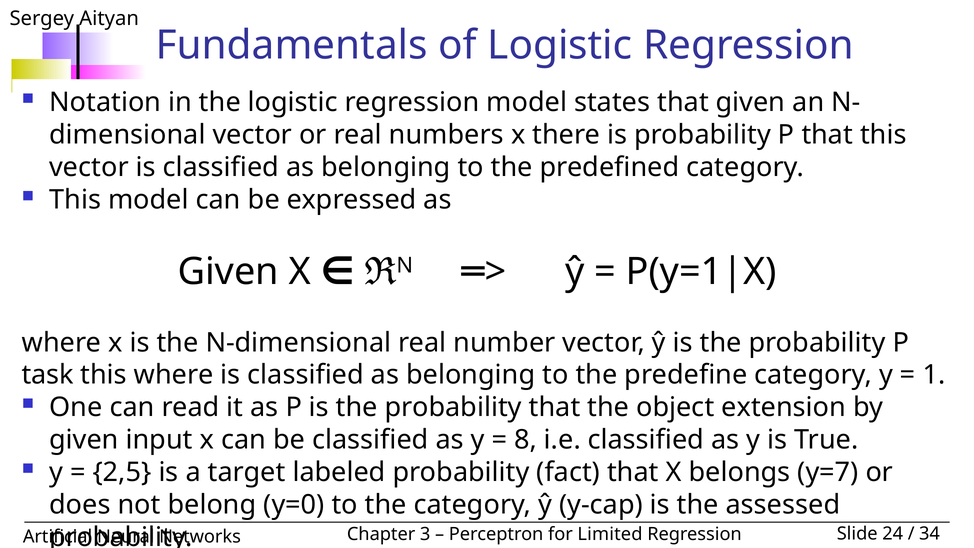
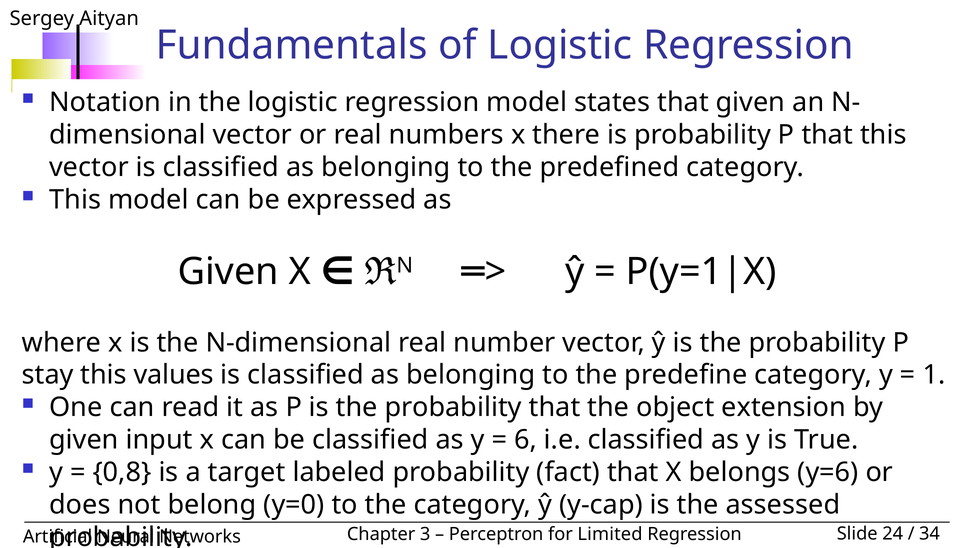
task: task -> stay
this where: where -> values
8: 8 -> 6
2,5: 2,5 -> 0,8
y=7: y=7 -> y=6
